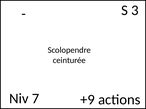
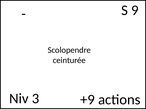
3: 3 -> 9
7: 7 -> 3
